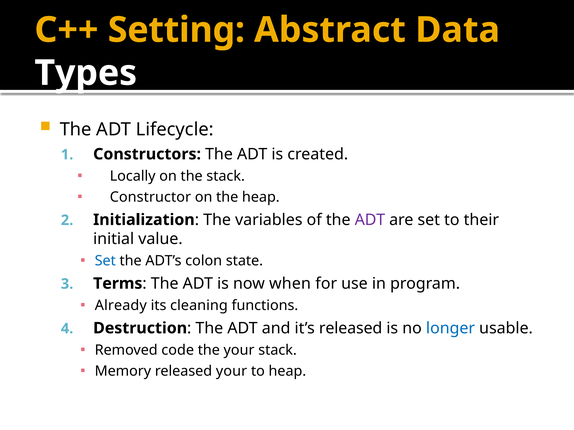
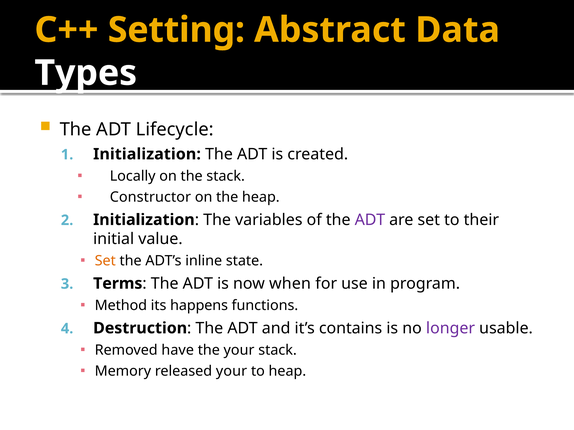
Constructors at (147, 154): Constructors -> Initialization
Set at (105, 261) colour: blue -> orange
colon: colon -> inline
Already: Already -> Method
cleaning: cleaning -> happens
it’s released: released -> contains
longer colour: blue -> purple
code: code -> have
